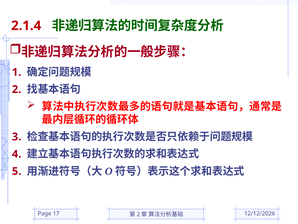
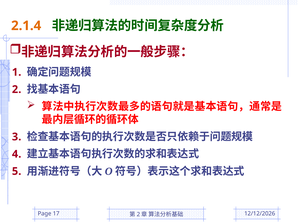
2.1.4 colour: red -> orange
